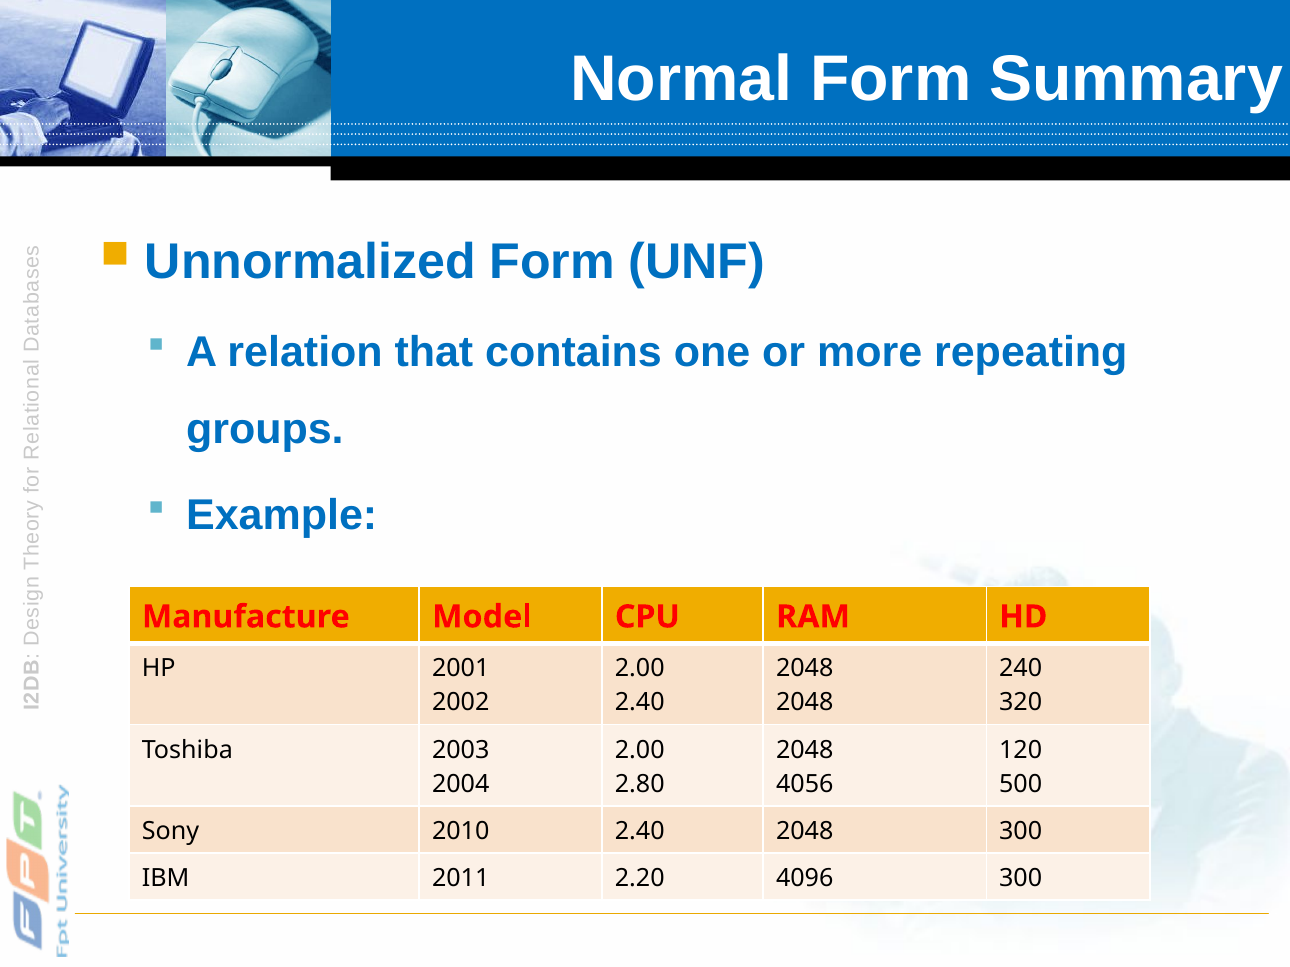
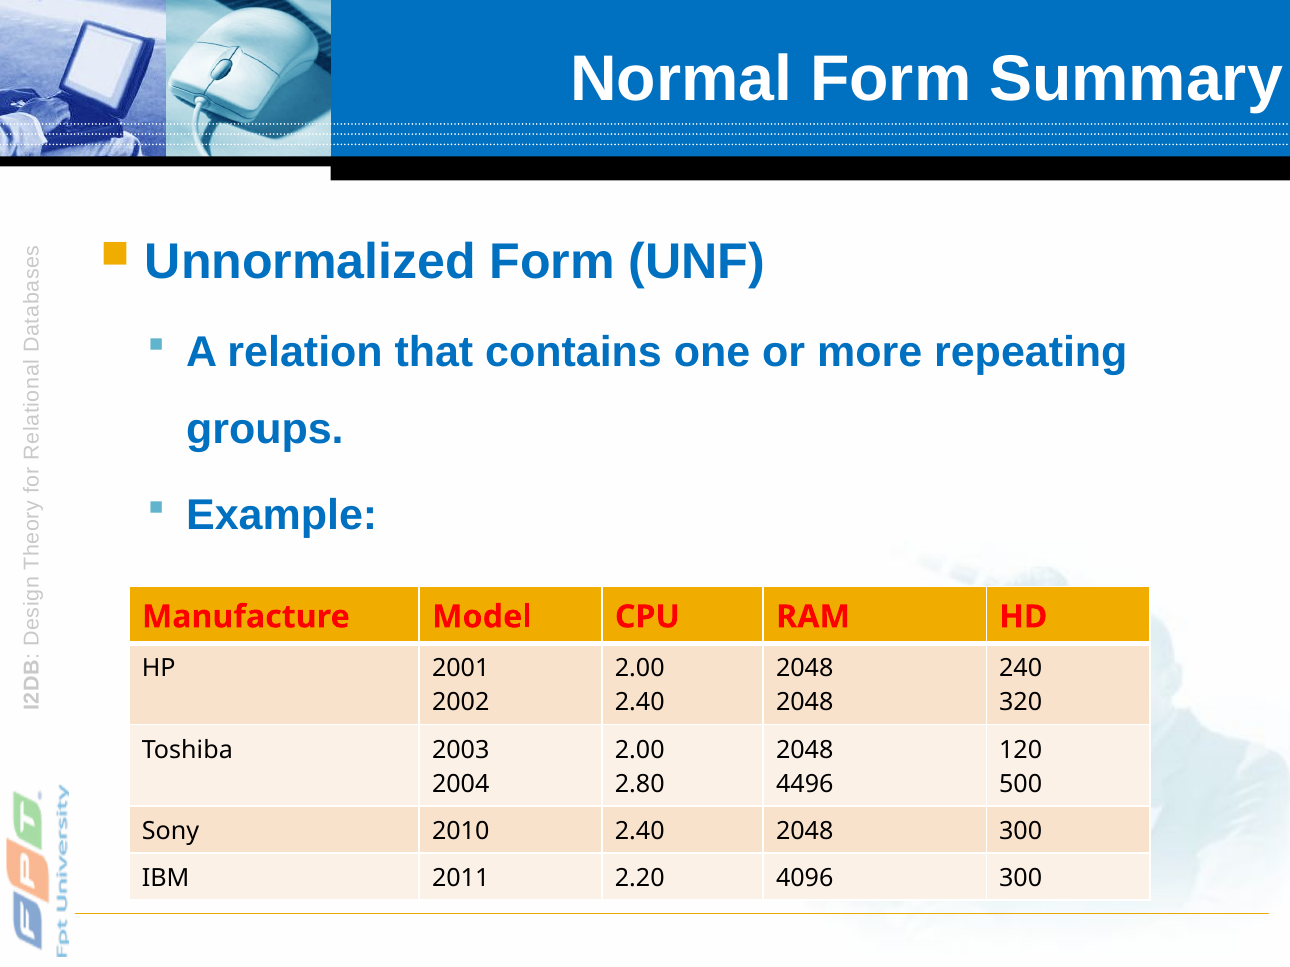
4056: 4056 -> 4496
